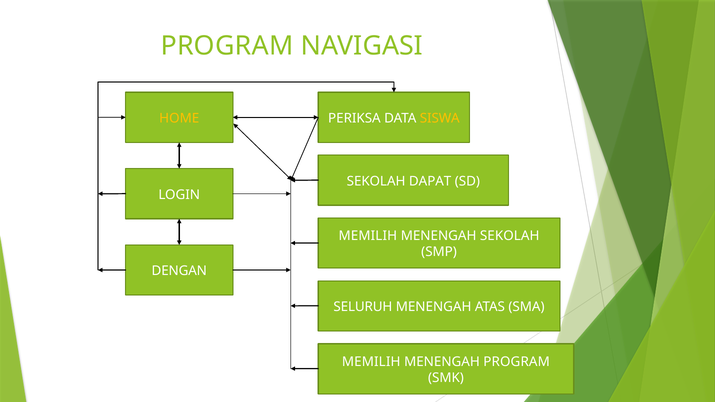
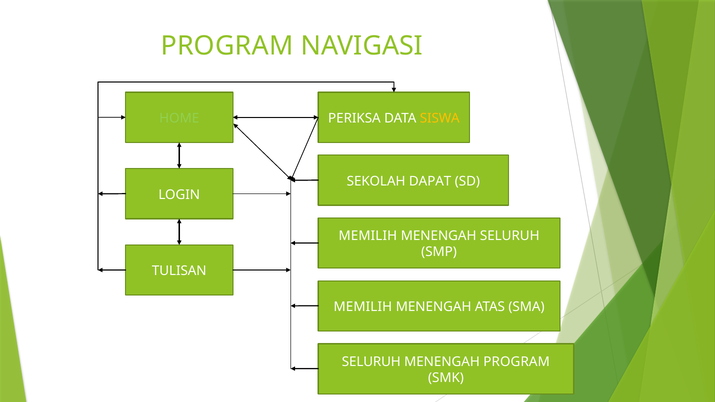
HOME colour: yellow -> light green
MENENGAH SEKOLAH: SEKOLAH -> SELURUH
DENGAN: DENGAN -> TULISAN
SELURUH at (363, 307): SELURUH -> MEMILIH
MEMILIH at (371, 362): MEMILIH -> SELURUH
